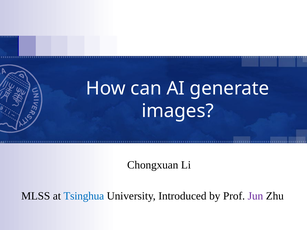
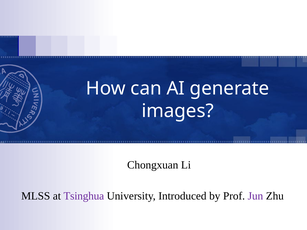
Tsinghua colour: blue -> purple
